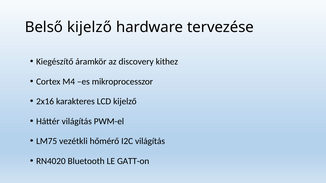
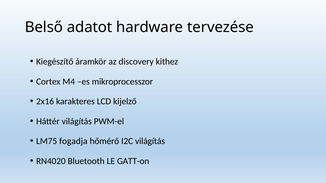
Belső kijelző: kijelző -> adatot
vezétkli: vezétkli -> fogadja
